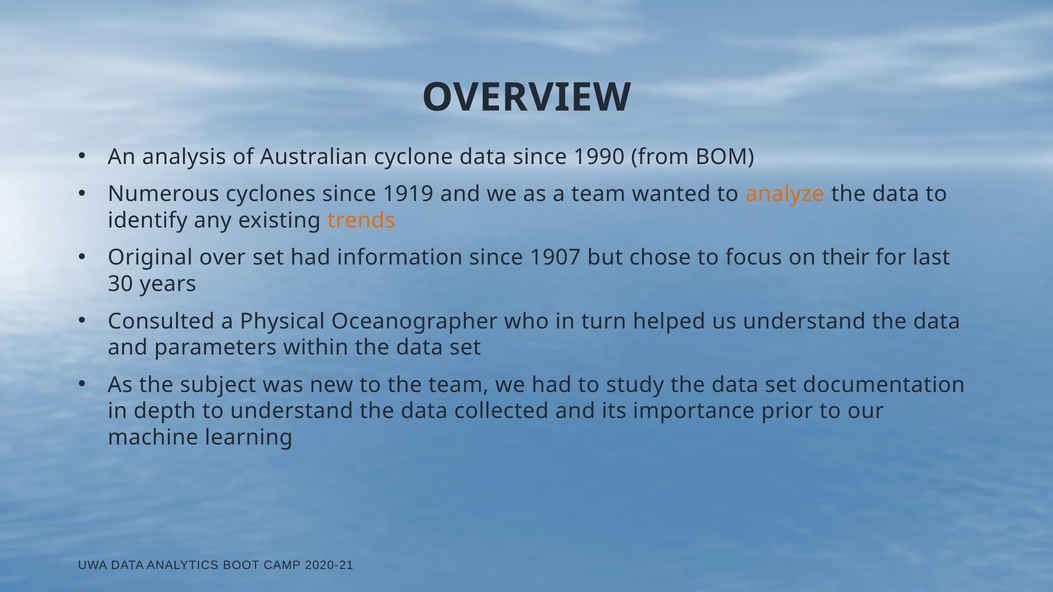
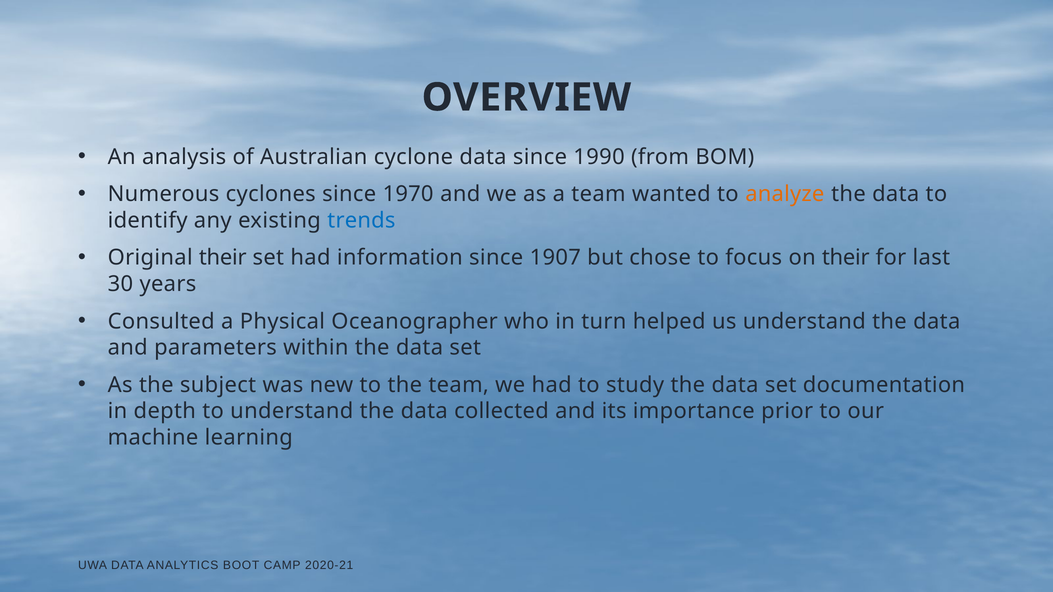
1919: 1919 -> 1970
trends colour: orange -> blue
Original over: over -> their
